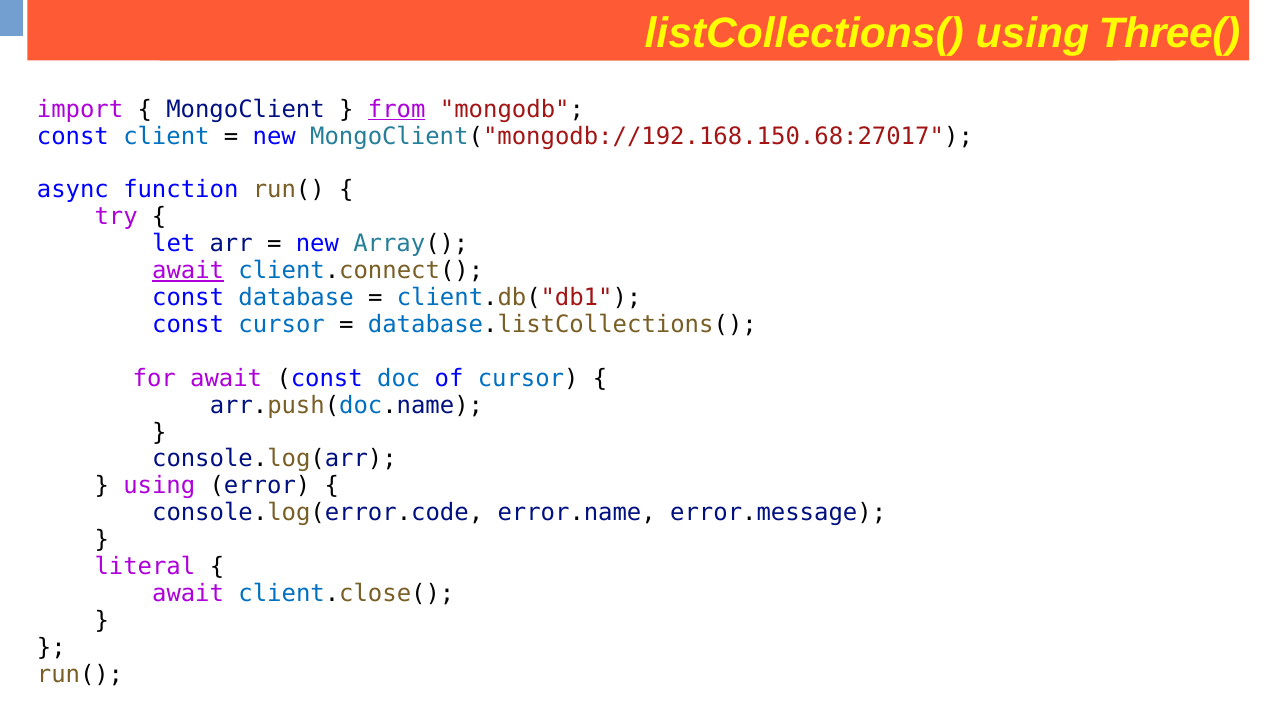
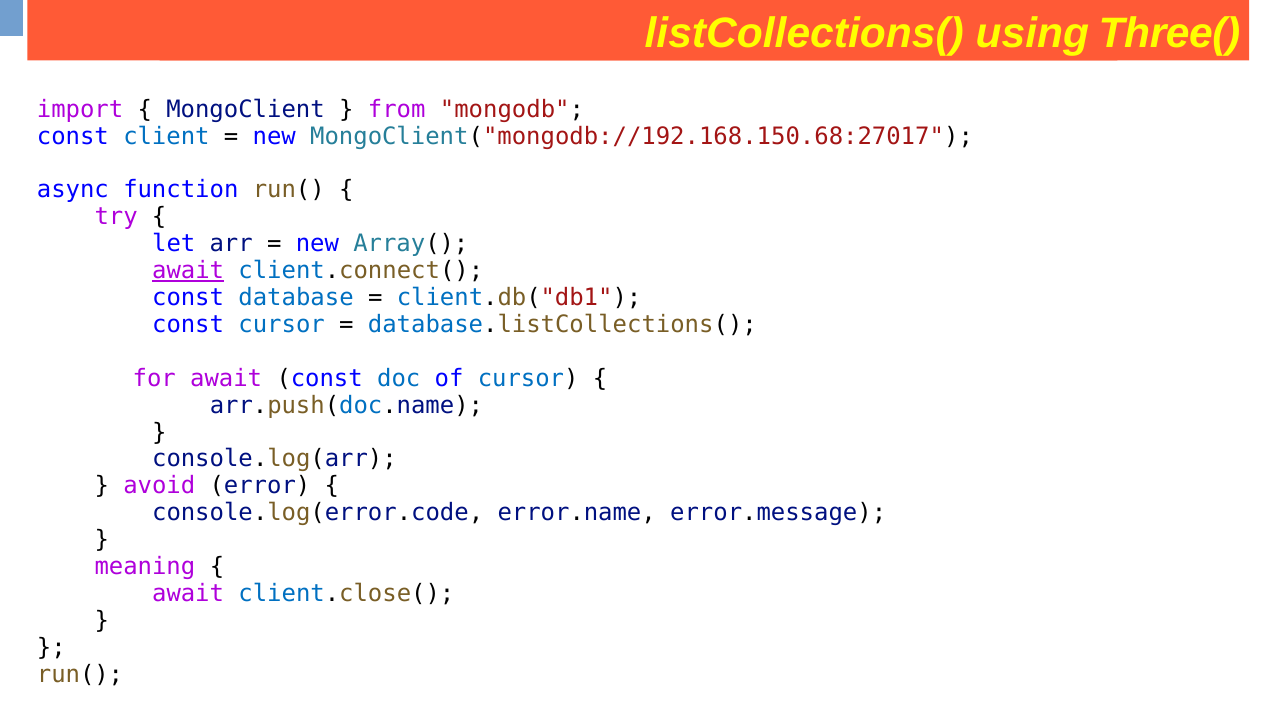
from underline: present -> none
using at (159, 486): using -> avoid
literal: literal -> meaning
